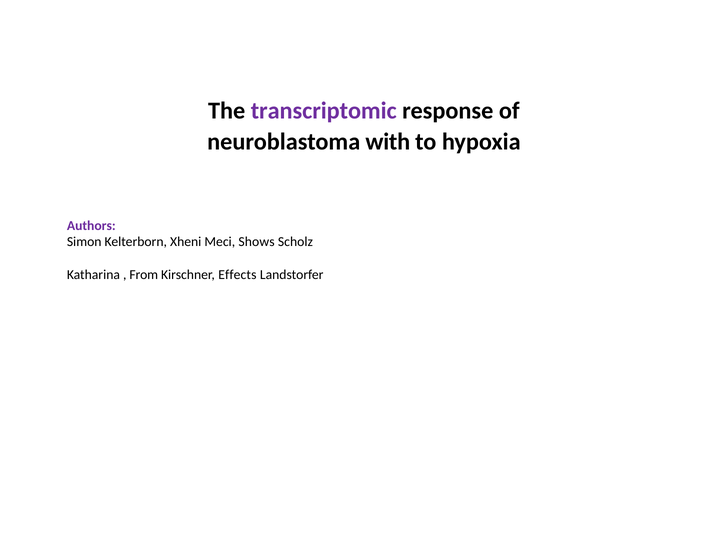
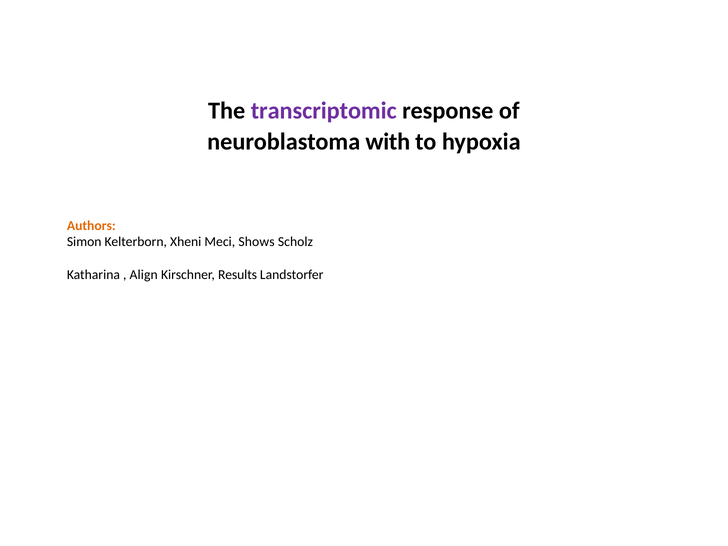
Authors colour: purple -> orange
From: From -> Align
Effects: Effects -> Results
